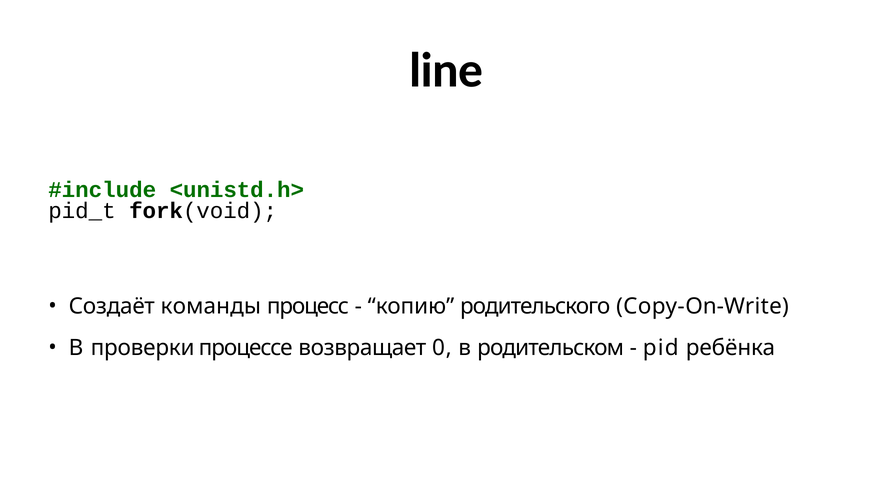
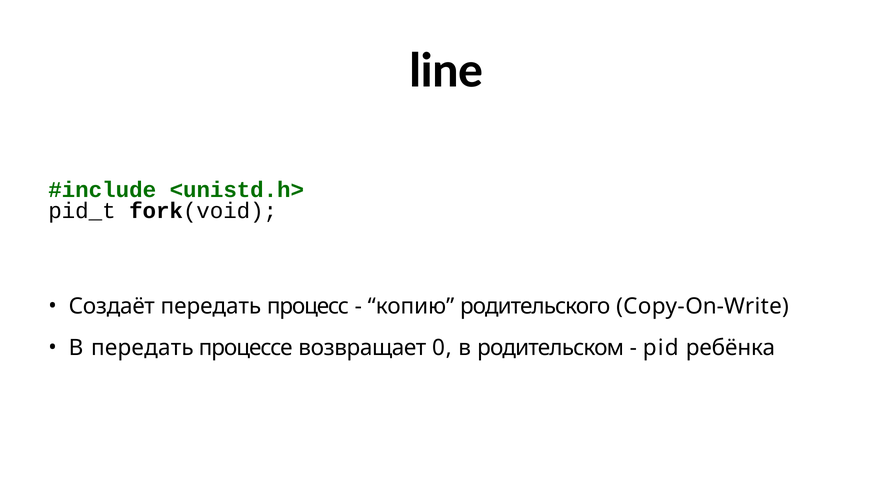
Создаёт команды: команды -> передать
В проверки: проверки -> передать
